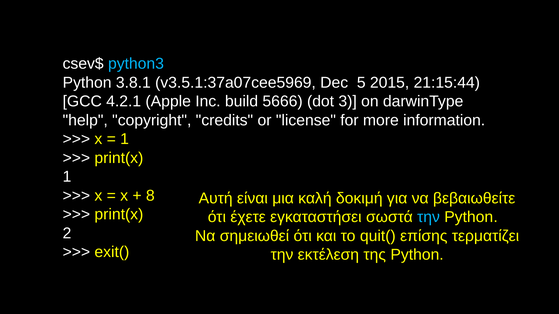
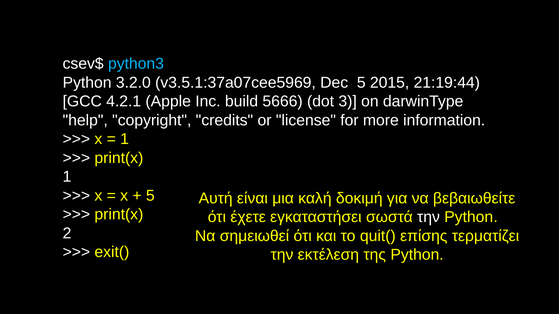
3.8.1: 3.8.1 -> 3.2.0
21:15:44: 21:15:44 -> 21:19:44
8 at (150, 196): 8 -> 5
την at (429, 217) colour: light blue -> white
